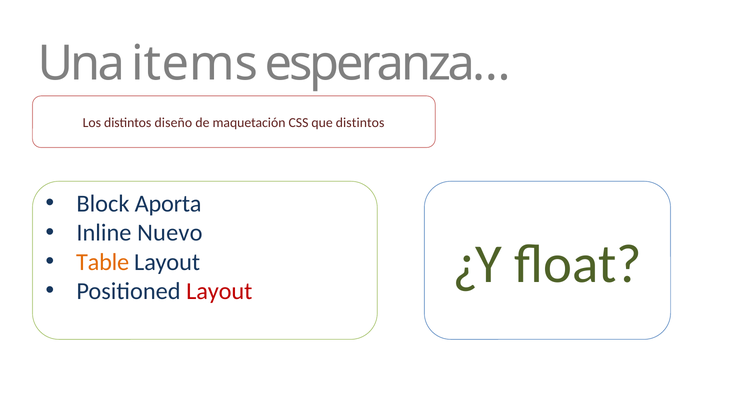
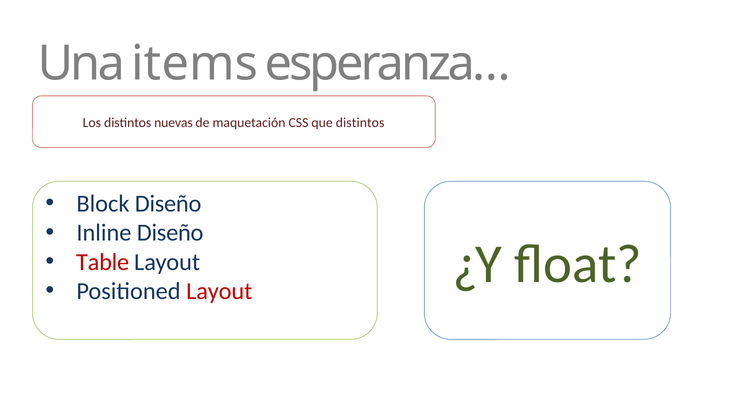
diseño: diseño -> nuevas
Block Aporta: Aporta -> Diseño
Inline Nuevo: Nuevo -> Diseño
Table colour: orange -> red
